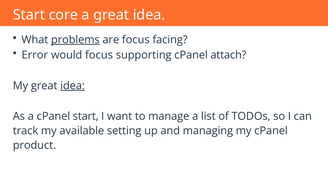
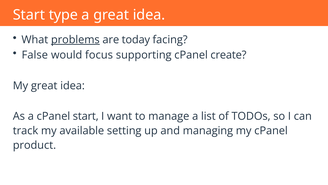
core: core -> type
are focus: focus -> today
Error: Error -> False
attach: attach -> create
idea at (73, 85) underline: present -> none
